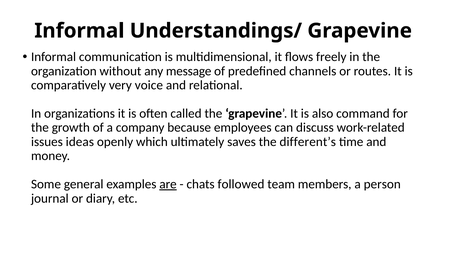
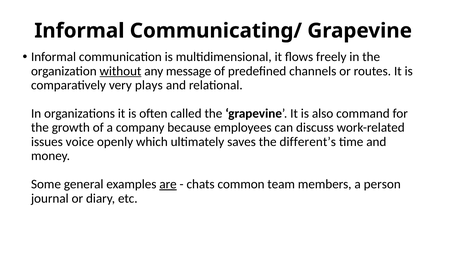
Understandings/: Understandings/ -> Communicating/
without underline: none -> present
voice: voice -> plays
ideas: ideas -> voice
followed: followed -> common
